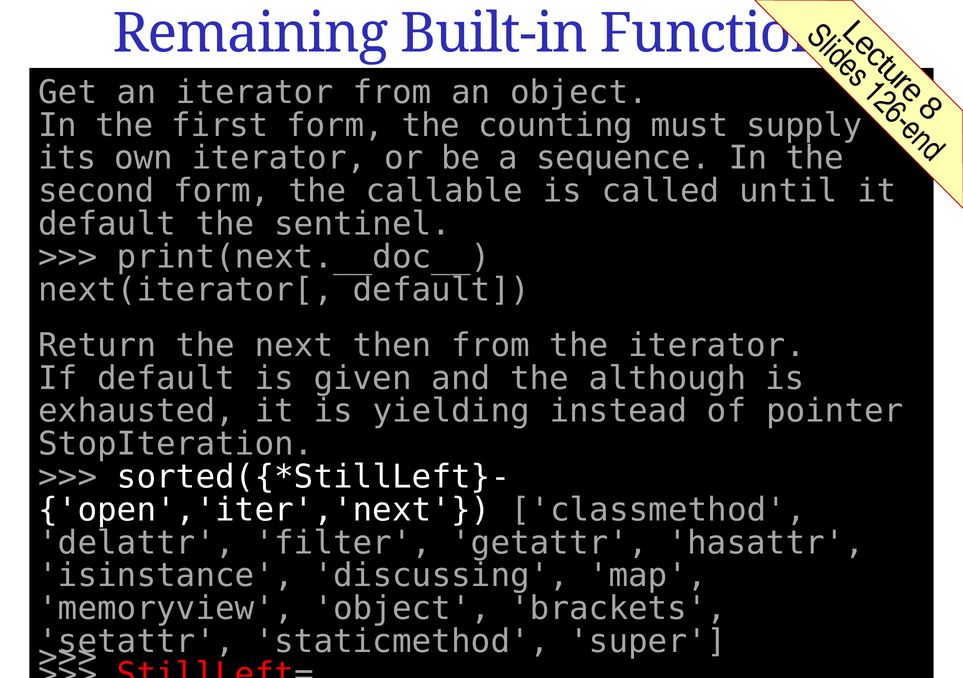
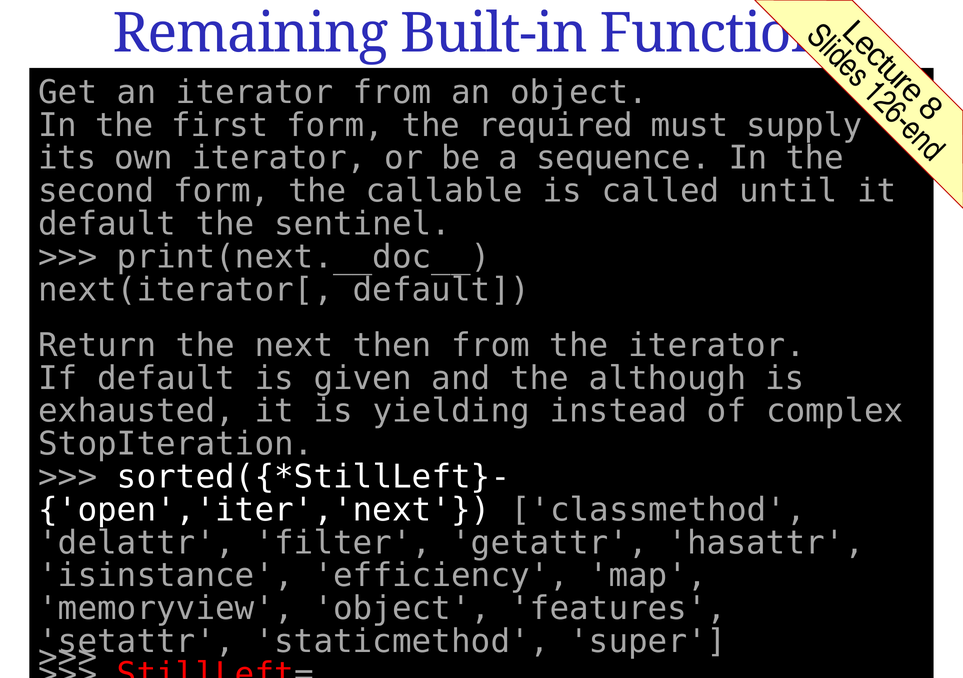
counting: counting -> required
pointer: pointer -> complex
discussing: discussing -> efficiency
brackets: brackets -> features
